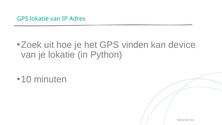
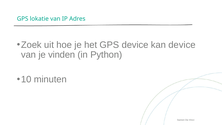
GPS vinden: vinden -> device
je lokatie: lokatie -> vinden
